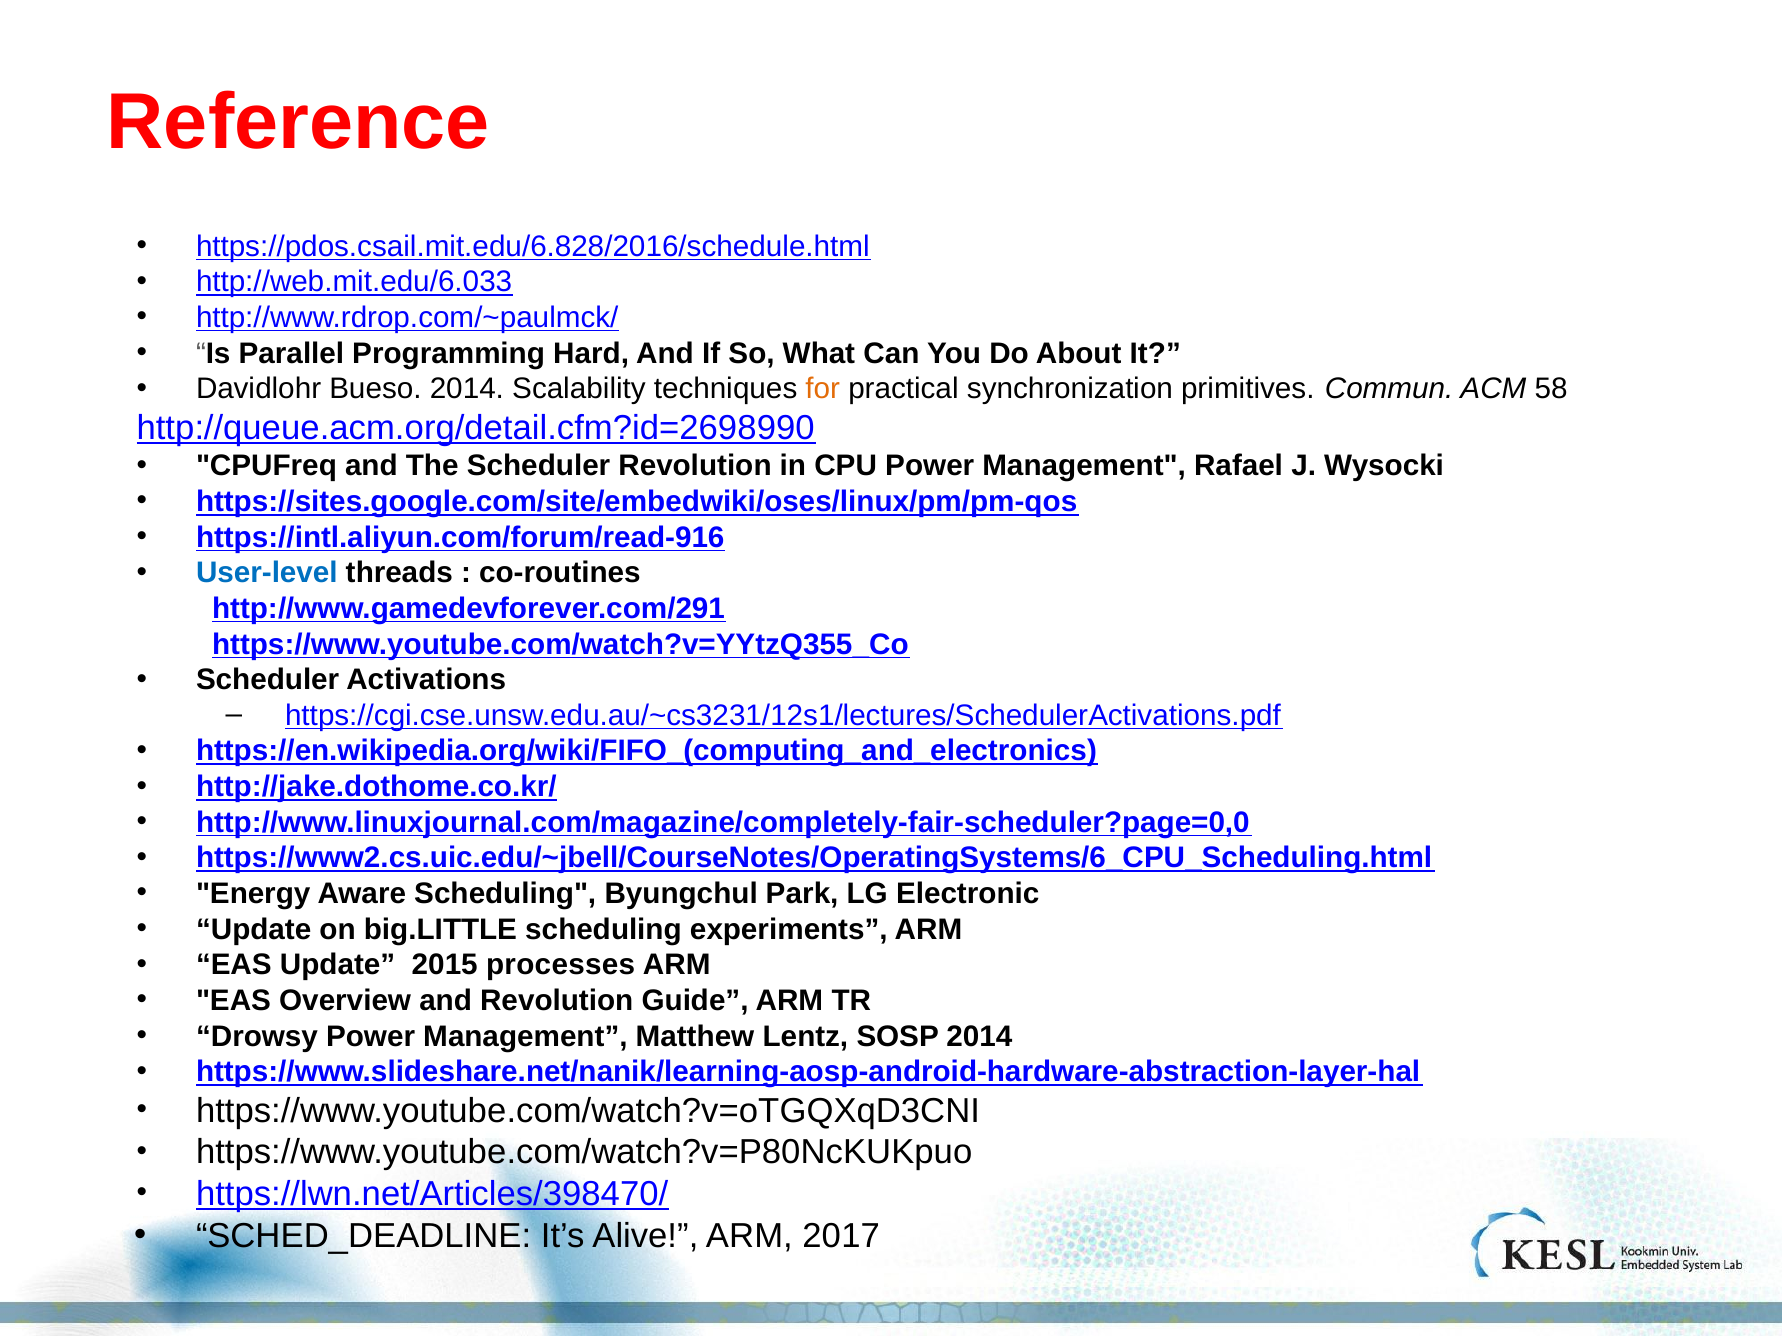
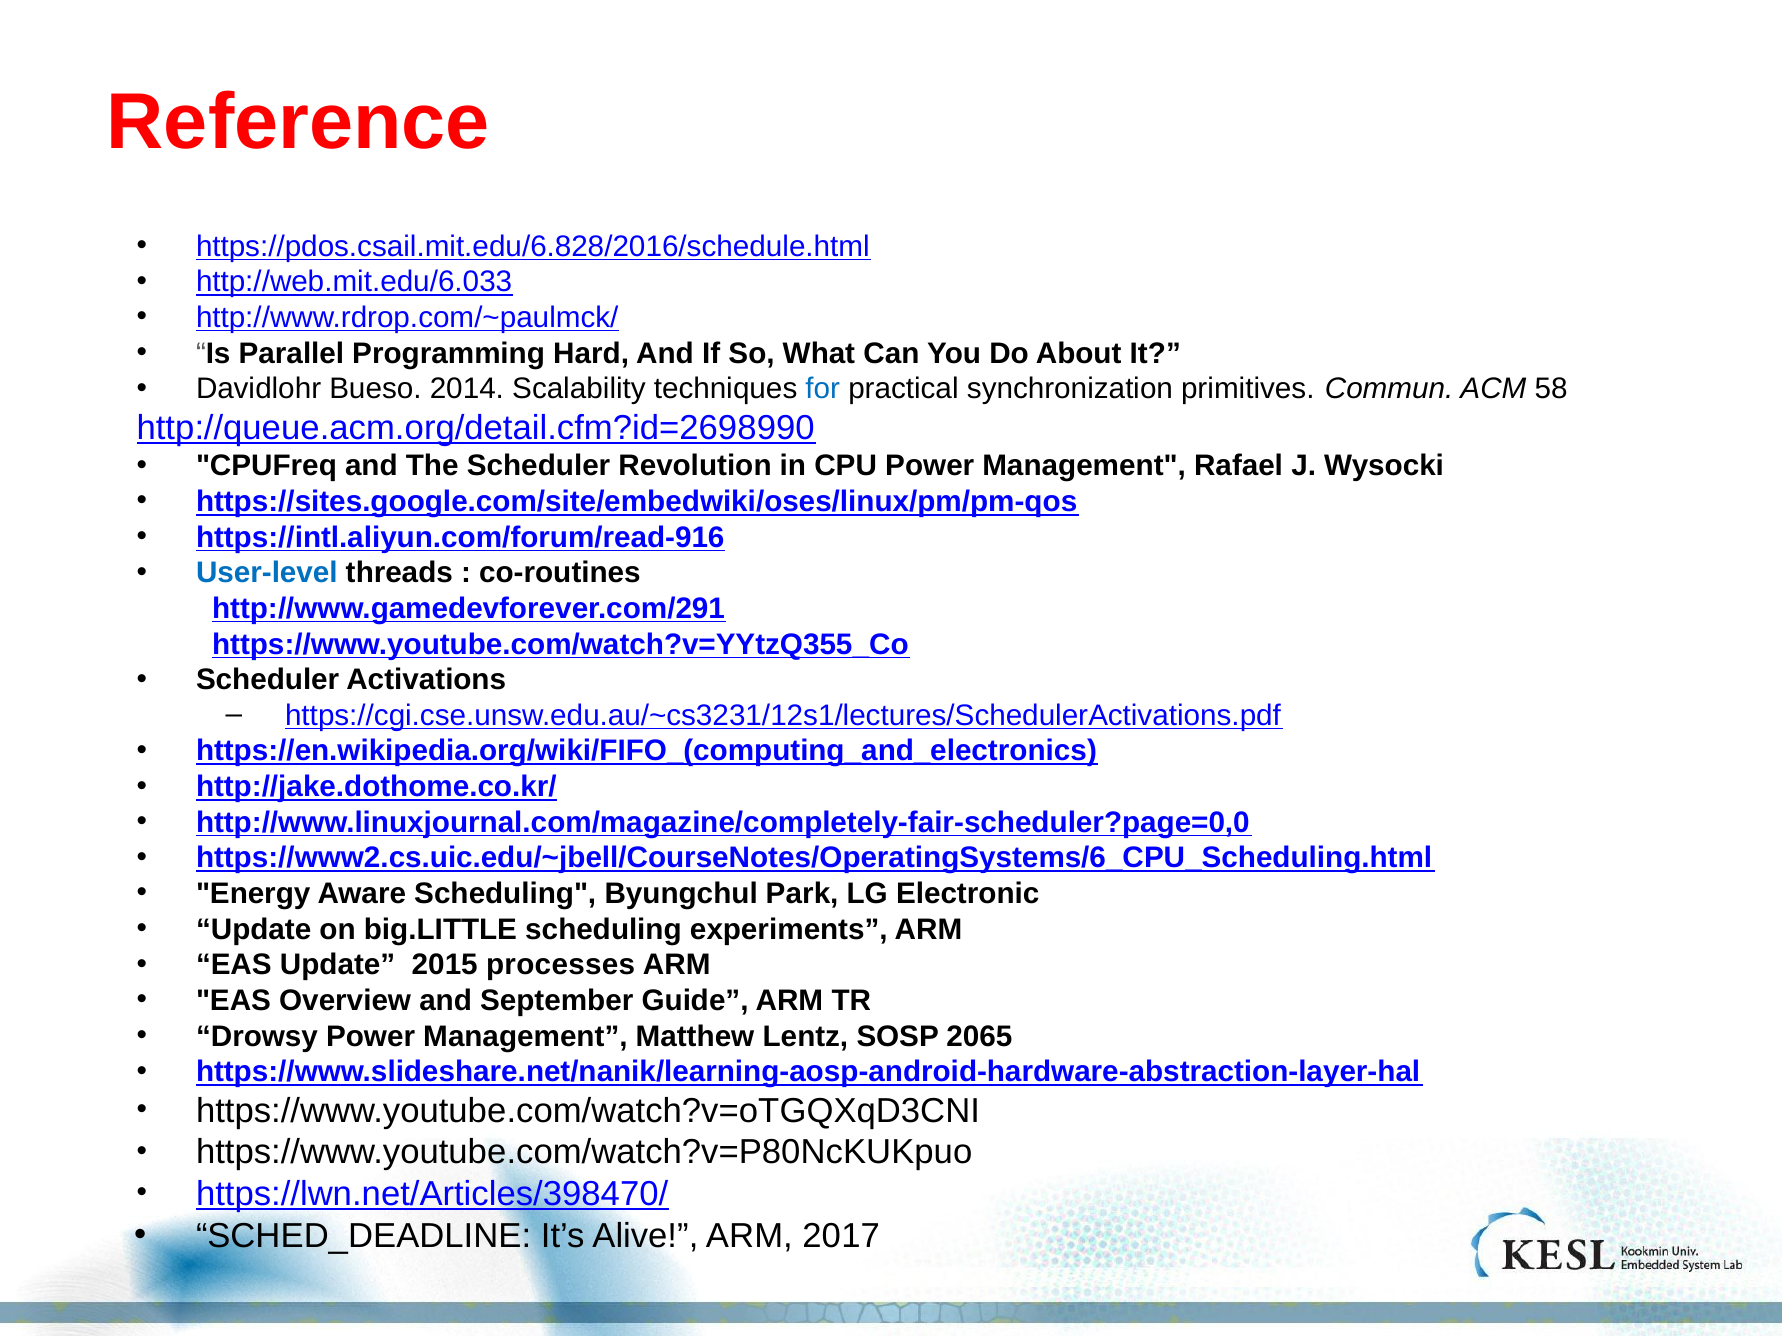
for colour: orange -> blue
and Revolution: Revolution -> September
SOSP 2014: 2014 -> 2065
